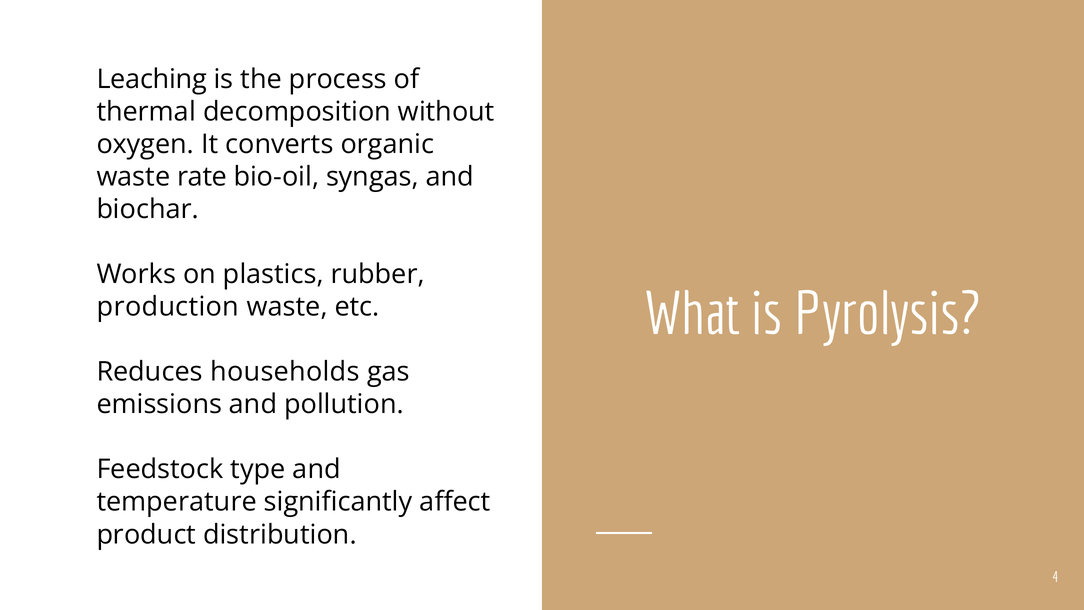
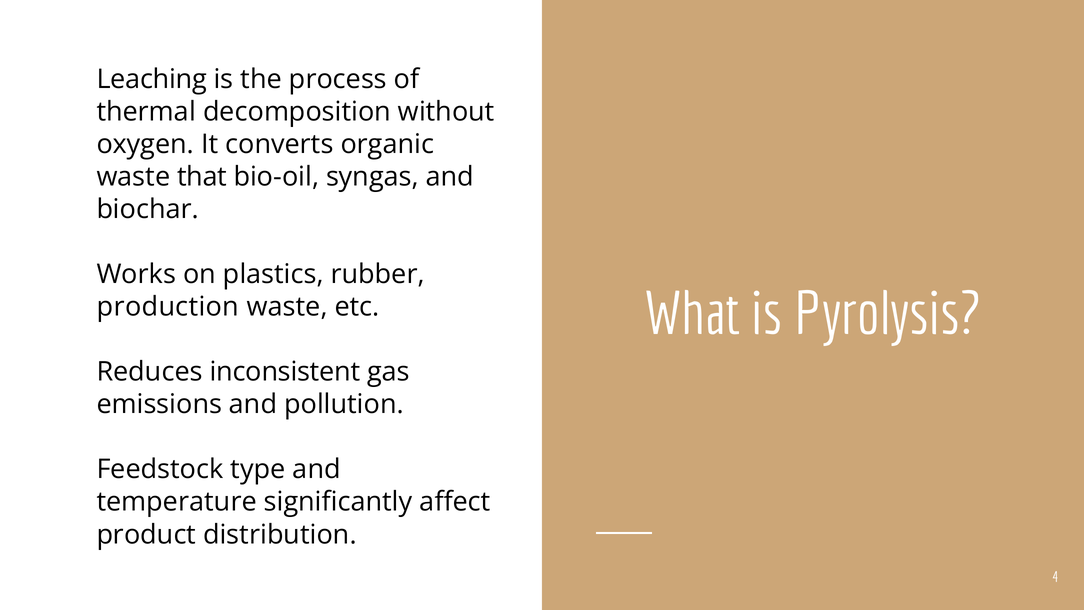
rate: rate -> that
households: households -> inconsistent
